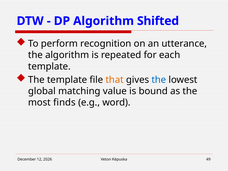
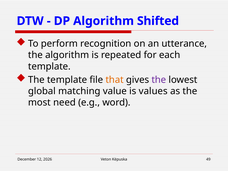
the at (159, 80) colour: blue -> purple
bound: bound -> values
finds: finds -> need
